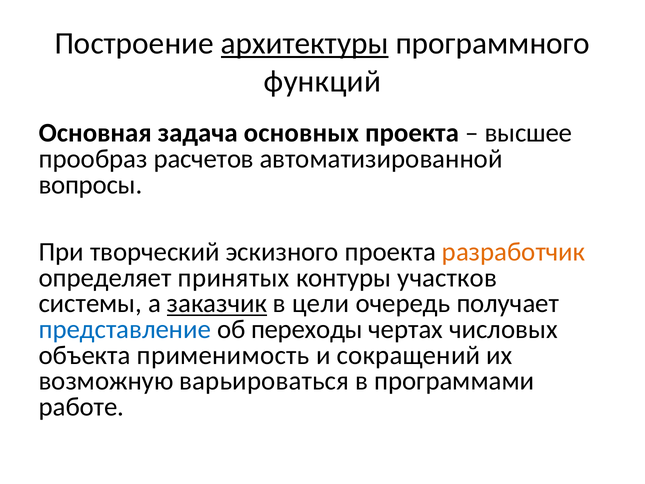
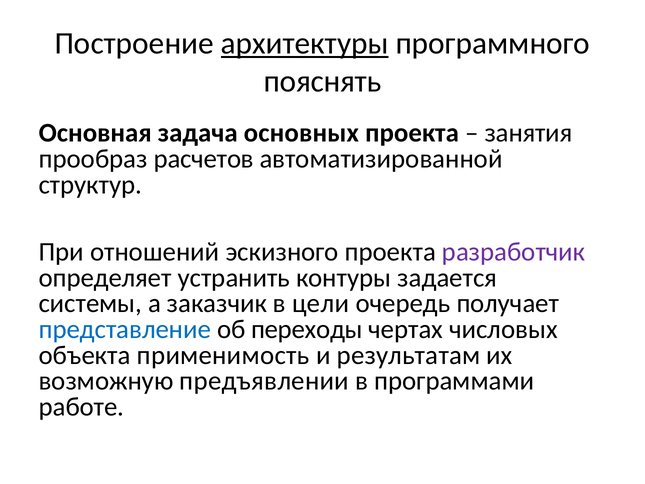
функций: функций -> пояснять
высшее: высшее -> занятия
вопросы: вопросы -> структур
творческий: творческий -> отношений
разработчик colour: orange -> purple
принятых: принятых -> устранить
участков: участков -> задается
заказчик underline: present -> none
сокращений: сокращений -> результатам
варьироваться: варьироваться -> предъявлении
